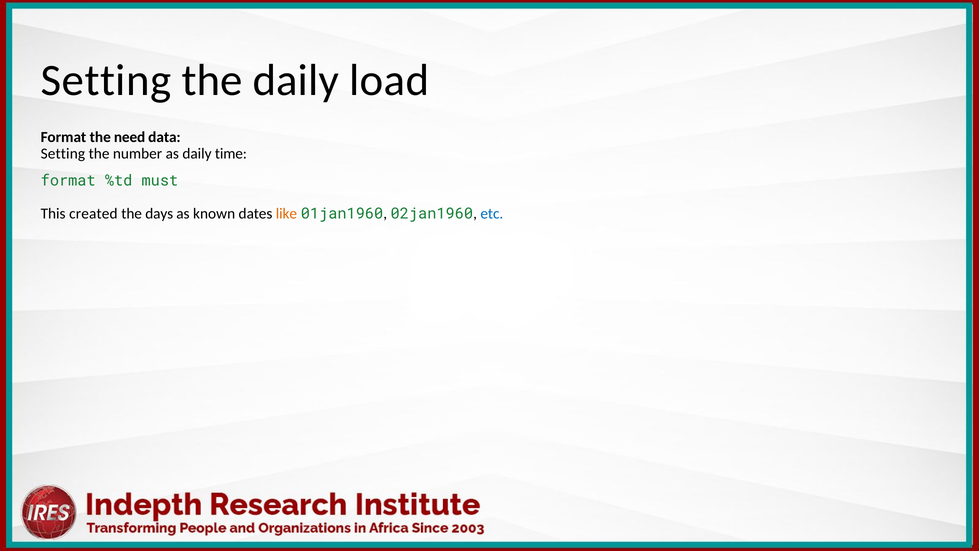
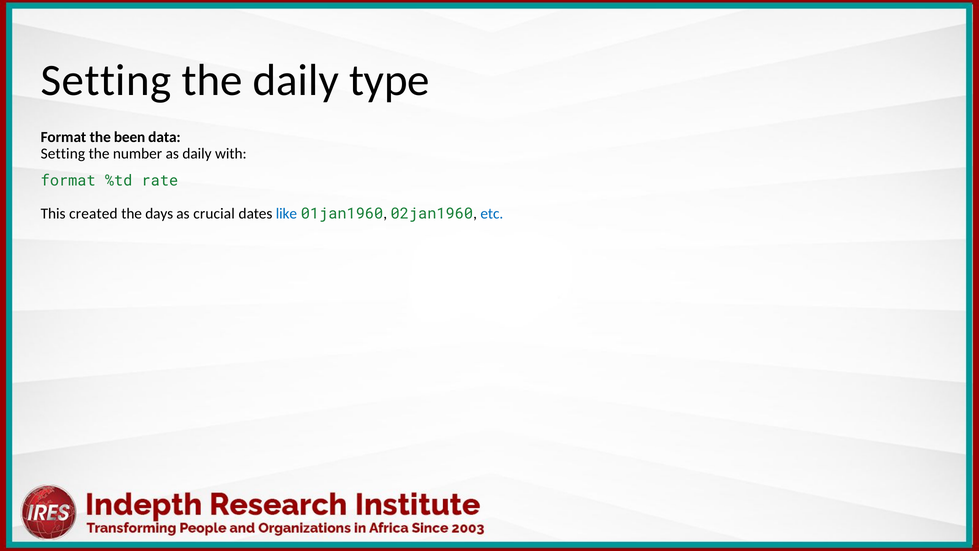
load: load -> type
need: need -> been
time: time -> with
must: must -> rate
known: known -> crucial
like colour: orange -> blue
